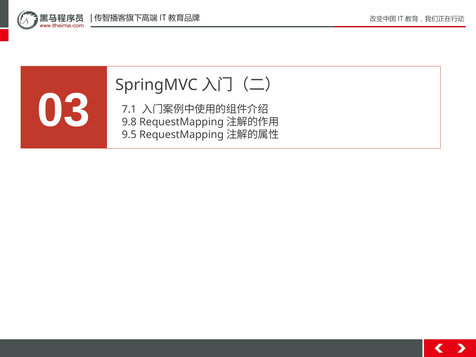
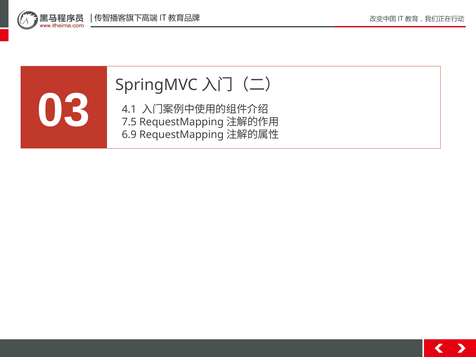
7.1: 7.1 -> 4.1
9.8: 9.8 -> 7.5
9.5: 9.5 -> 6.9
